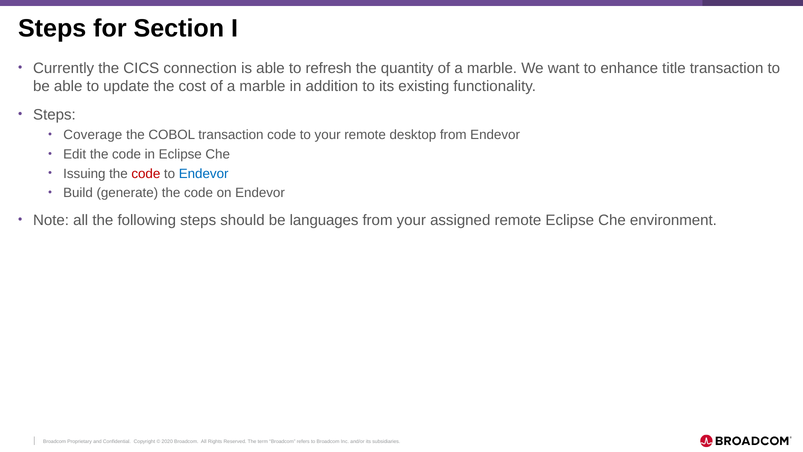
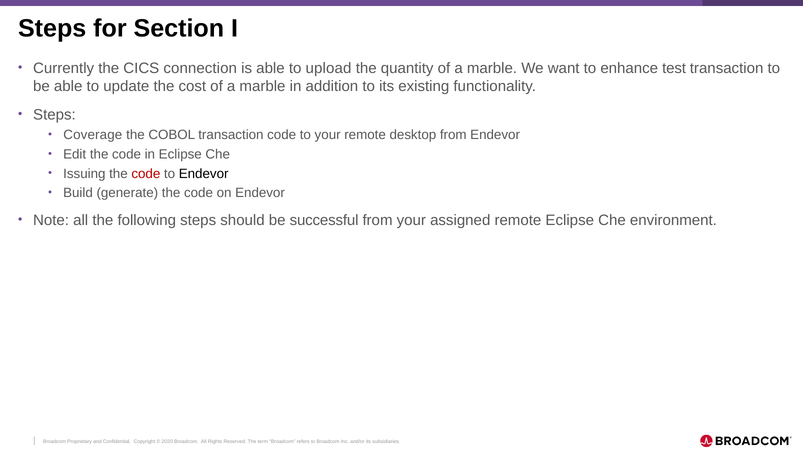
refresh: refresh -> upload
title: title -> test
Endevor at (204, 173) colour: blue -> black
languages: languages -> successful
